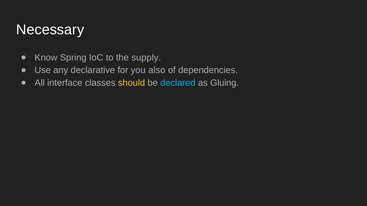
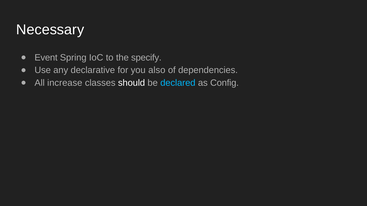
Know: Know -> Event
supply: supply -> specify
interface: interface -> increase
should colour: yellow -> white
Gluing: Gluing -> Config
